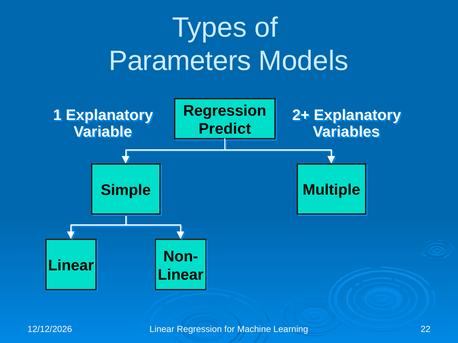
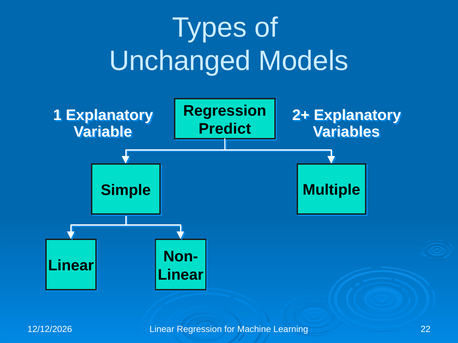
Parameters: Parameters -> Unchanged
